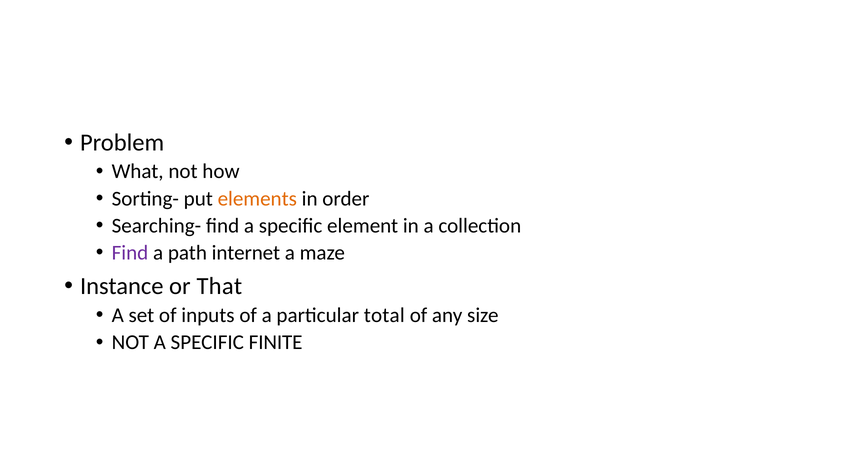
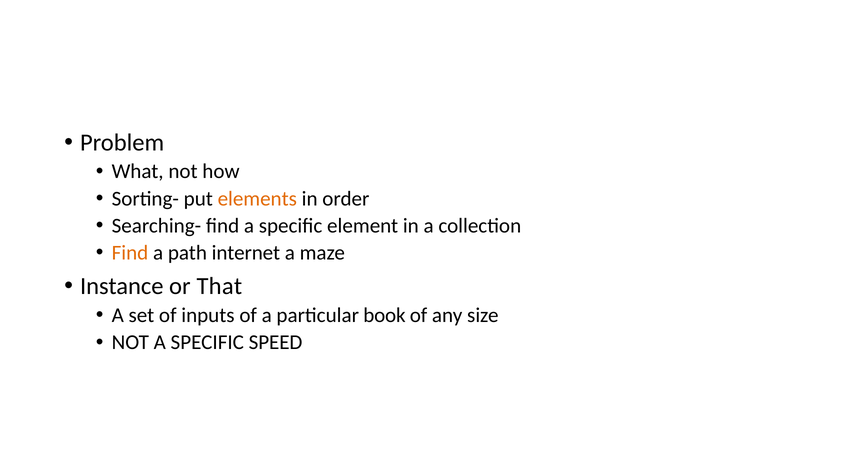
Find at (130, 253) colour: purple -> orange
total: total -> book
FINITE: FINITE -> SPEED
